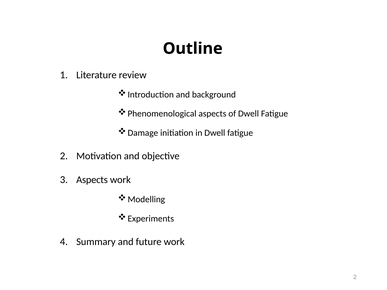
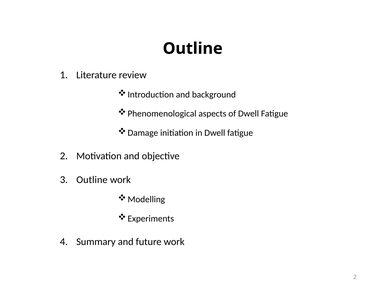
Aspects at (92, 180): Aspects -> Outline
